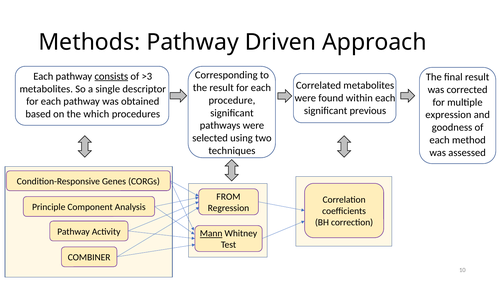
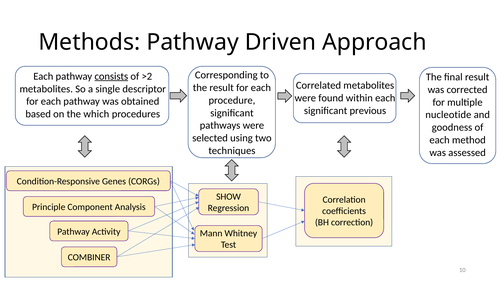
>3: >3 -> >2
expression: expression -> nucleotide
FROM: FROM -> SHOW
Mann underline: present -> none
